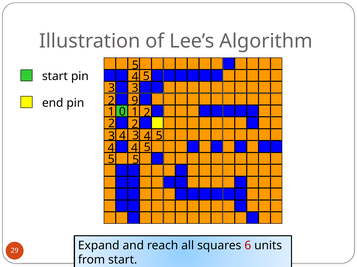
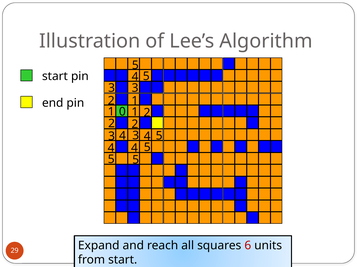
2 9: 9 -> 1
